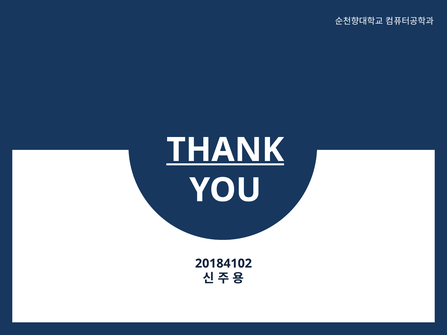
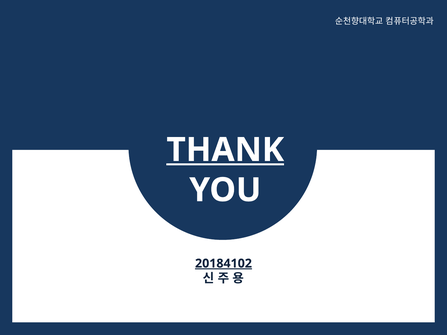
20184102 underline: none -> present
